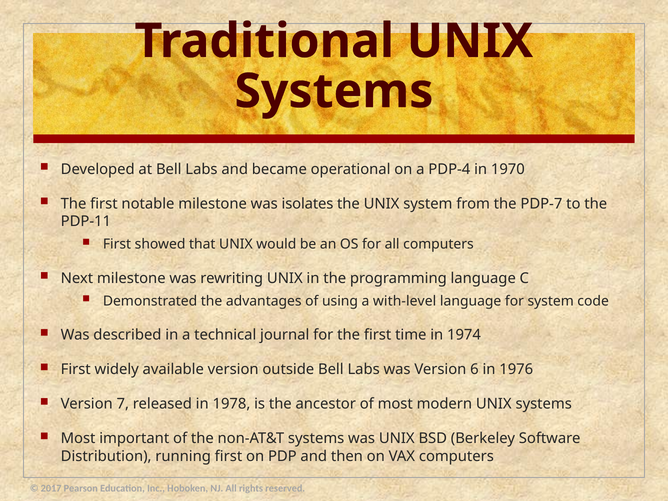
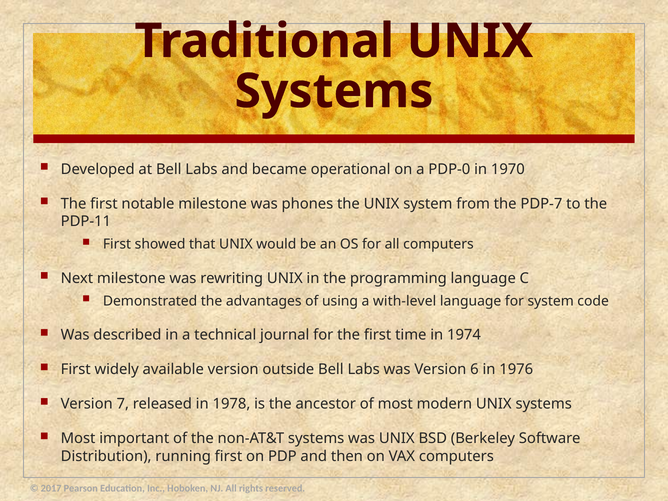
PDP-4: PDP-4 -> PDP-0
isolates: isolates -> phones
